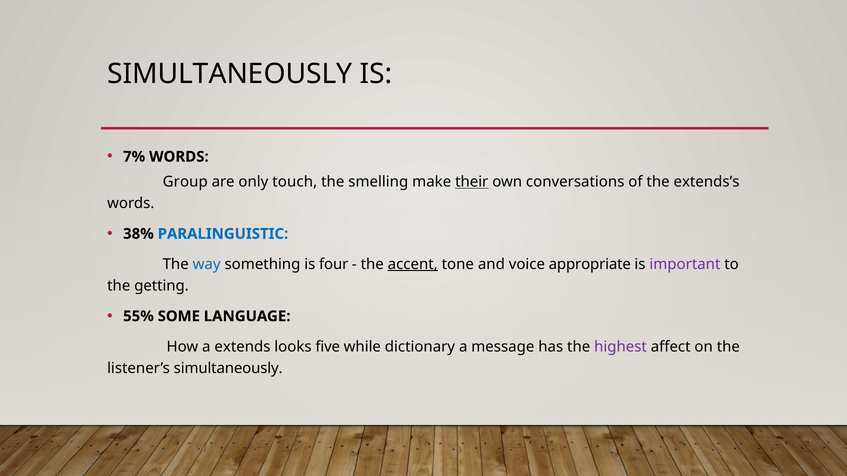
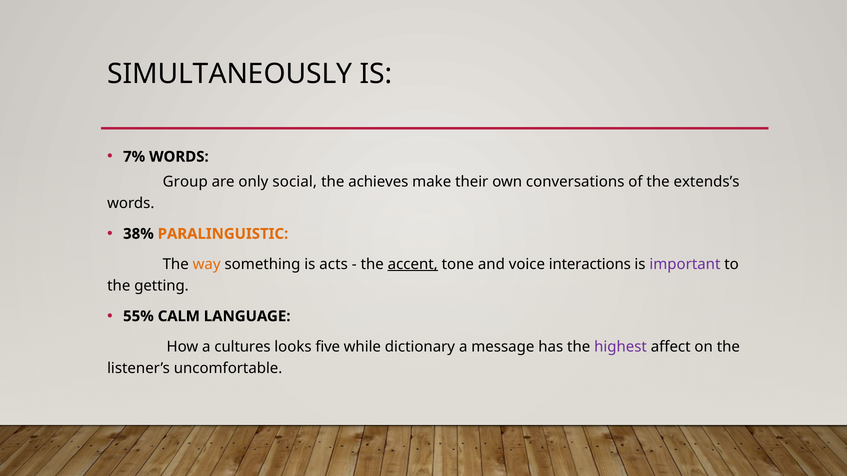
touch: touch -> social
smelling: smelling -> achieves
their underline: present -> none
PARALINGUISTIC colour: blue -> orange
way colour: blue -> orange
four: four -> acts
appropriate: appropriate -> interactions
SOME: SOME -> CALM
extends: extends -> cultures
listener’s simultaneously: simultaneously -> uncomfortable
